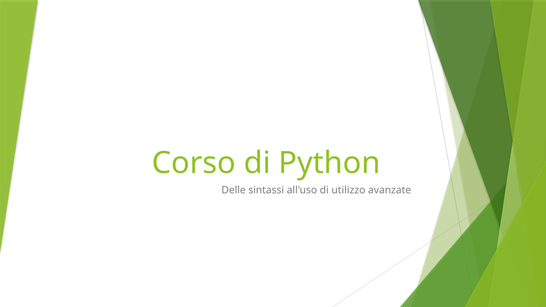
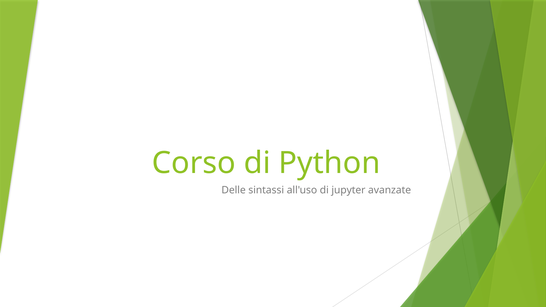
utilizzo: utilizzo -> jupyter
